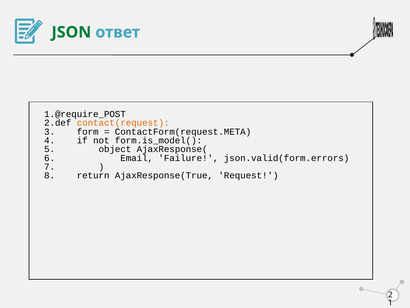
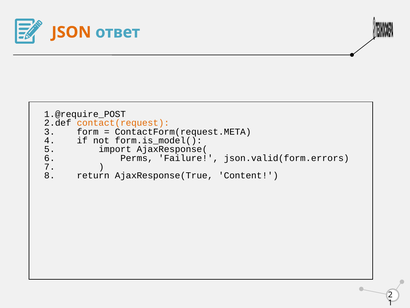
JSON colour: green -> orange
object: object -> import
Email: Email -> Perms
Request: Request -> Content
